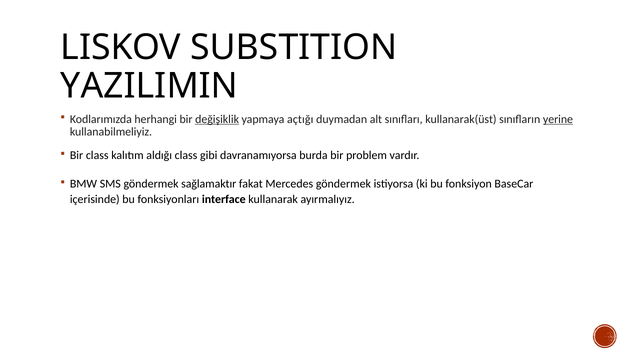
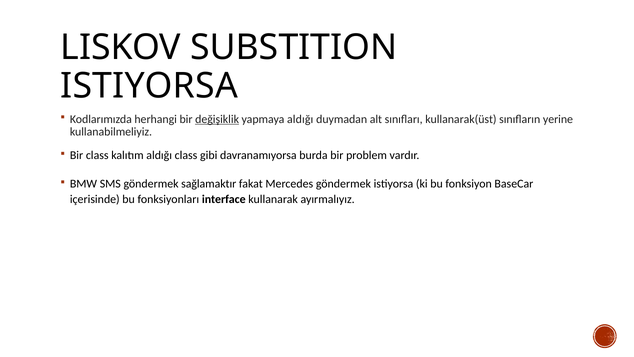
YAZILIMIN at (149, 86): YAZILIMIN -> ISTIYORSA
yapmaya açtığı: açtığı -> aldığı
yerine underline: present -> none
